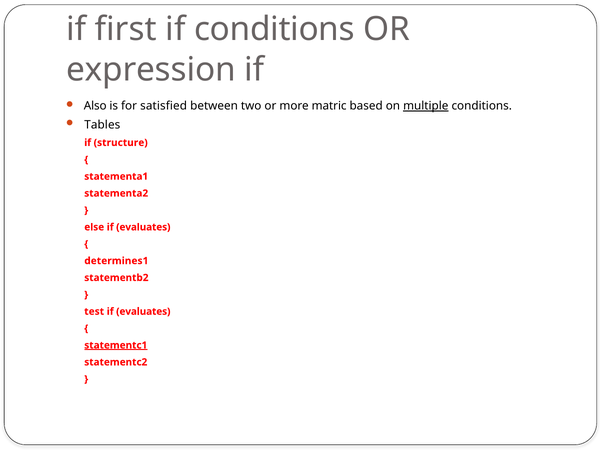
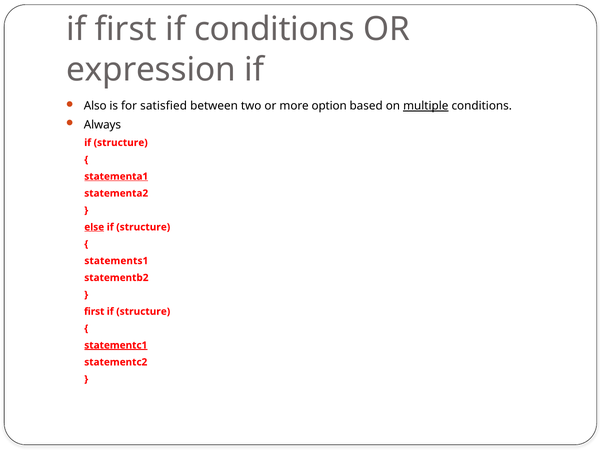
matric: matric -> option
Tables: Tables -> Always
statementa1 underline: none -> present
else underline: none -> present
evaluates at (143, 227): evaluates -> structure
determines1: determines1 -> statements1
test at (94, 311): test -> first
evaluates at (143, 311): evaluates -> structure
